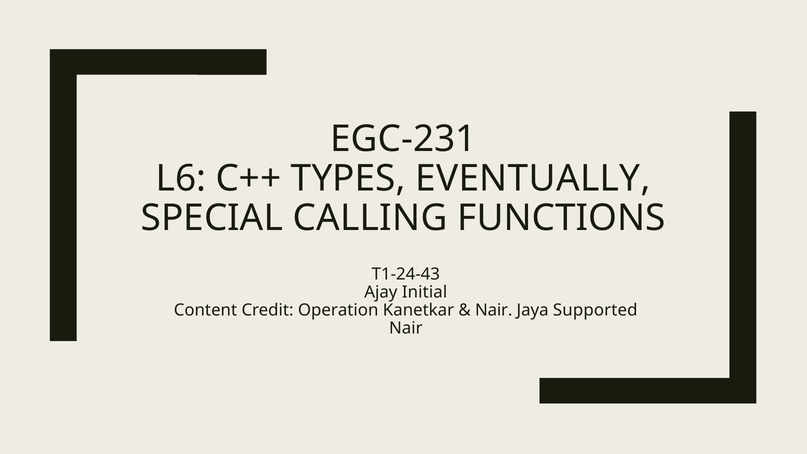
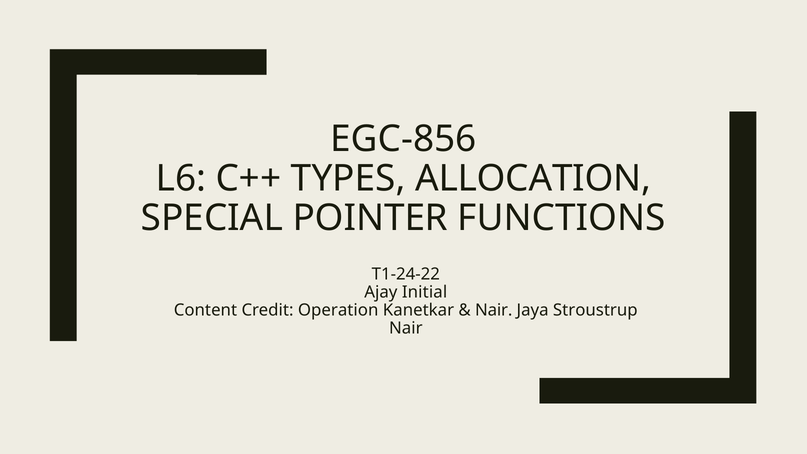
EGC-231: EGC-231 -> EGC-856
EVENTUALLY: EVENTUALLY -> ALLOCATION
CALLING: CALLING -> POINTER
T1-24-43: T1-24-43 -> T1-24-22
Supported: Supported -> Stroustrup
